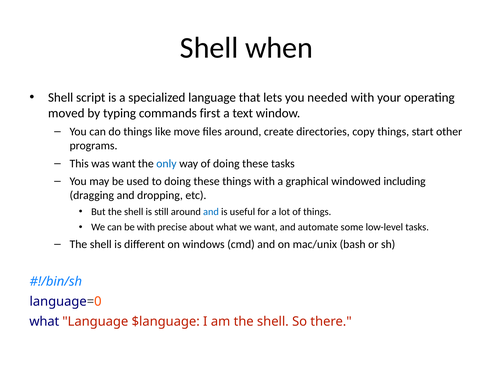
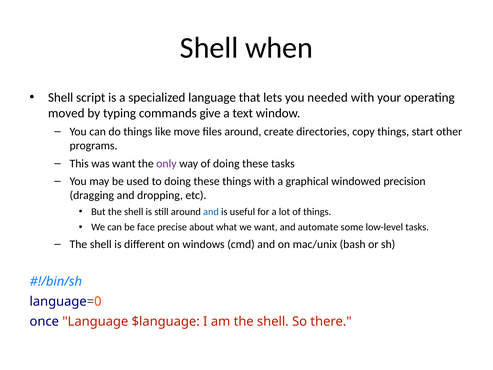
first: first -> give
only colour: blue -> purple
including: including -> precision
be with: with -> face
what at (44, 321): what -> once
